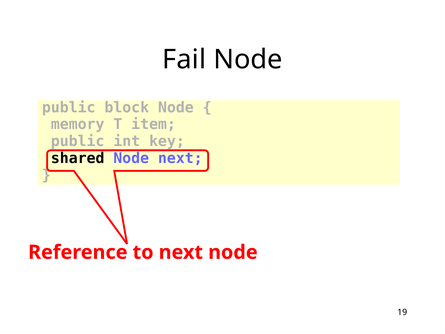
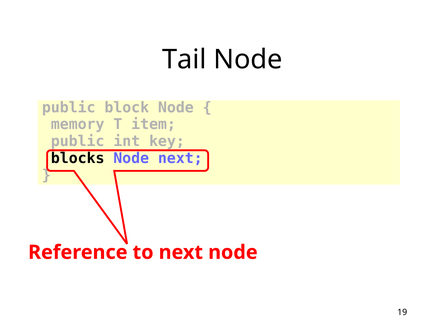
Fail: Fail -> Tail
shared: shared -> blocks
